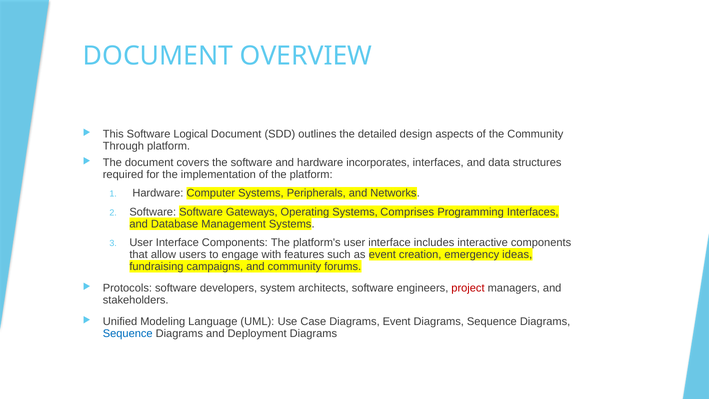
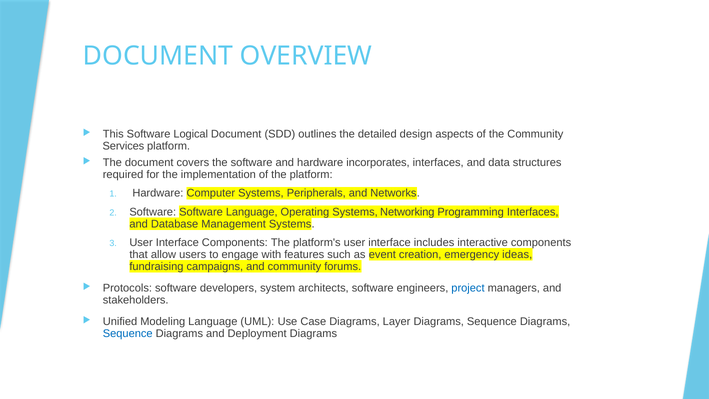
Through: Through -> Services
Software Gateways: Gateways -> Language
Comprises: Comprises -> Networking
project colour: red -> blue
Diagrams Event: Event -> Layer
